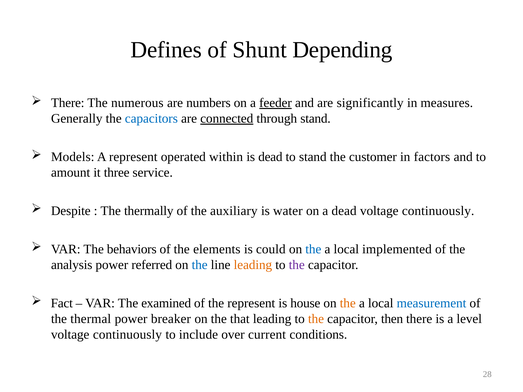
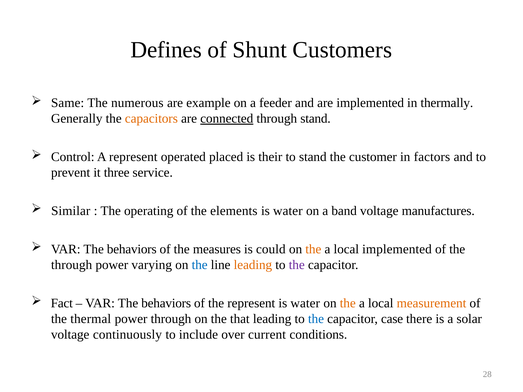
Depending: Depending -> Customers
There at (68, 103): There -> Same
numbers: numbers -> example
feeder underline: present -> none
are significantly: significantly -> implemented
measures: measures -> thermally
capacitors colour: blue -> orange
Models: Models -> Control
within: within -> placed
is dead: dead -> their
amount: amount -> prevent
Despite: Despite -> Similar
thermally: thermally -> operating
auxiliary: auxiliary -> elements
a dead: dead -> band
continuously at (438, 211): continuously -> manufactures
elements: elements -> measures
the at (313, 249) colour: blue -> orange
analysis at (72, 265): analysis -> through
referred: referred -> varying
examined at (166, 303): examined -> behaviors
house at (305, 303): house -> water
measurement colour: blue -> orange
power breaker: breaker -> through
the at (316, 319) colour: orange -> blue
then: then -> case
level: level -> solar
